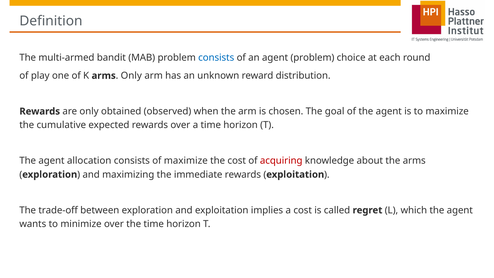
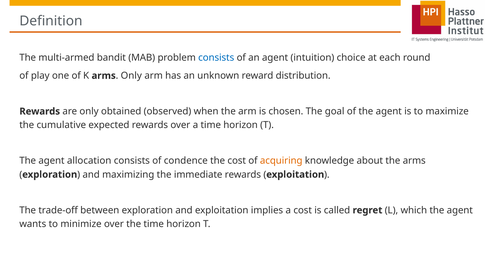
agent problem: problem -> intuition
of maximize: maximize -> condence
acquiring colour: red -> orange
